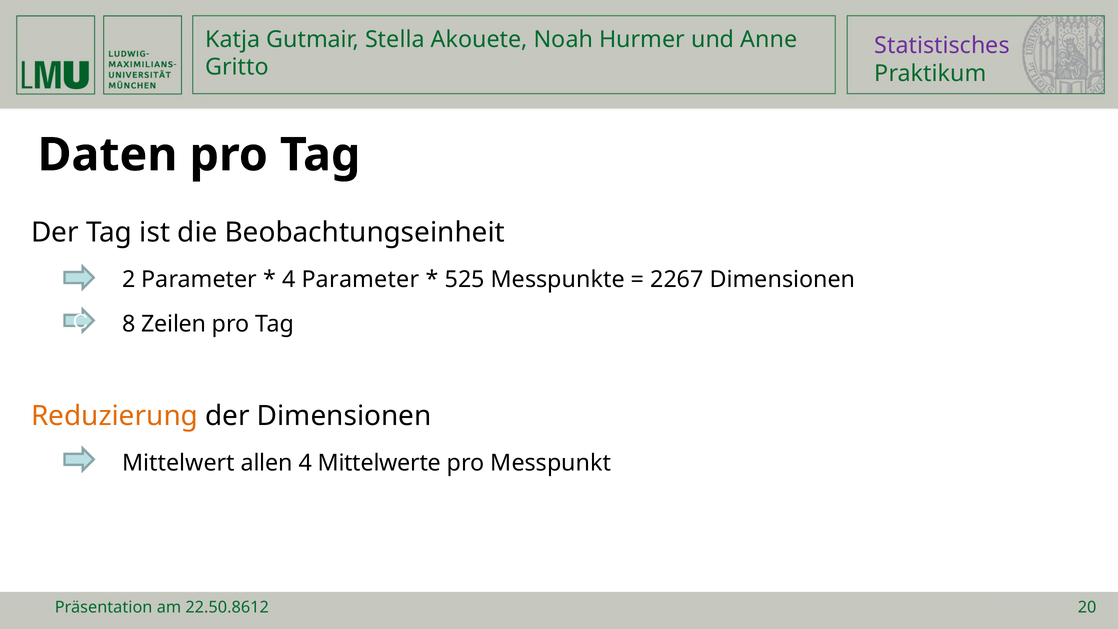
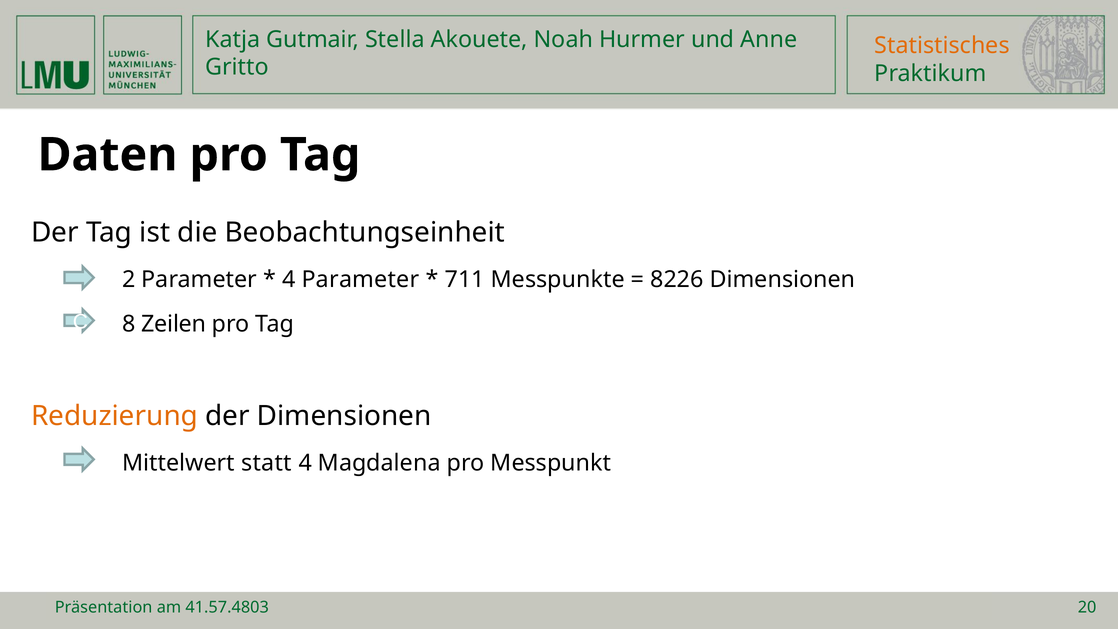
Statistisches colour: purple -> orange
525: 525 -> 711
2267: 2267 -> 8226
allen: allen -> statt
Mittelwerte: Mittelwerte -> Magdalena
22.50.8612: 22.50.8612 -> 41.57.4803
